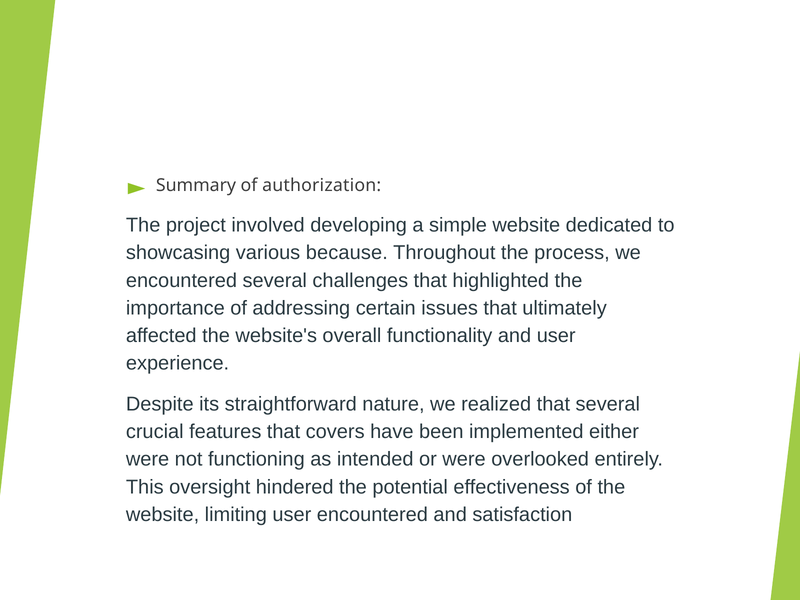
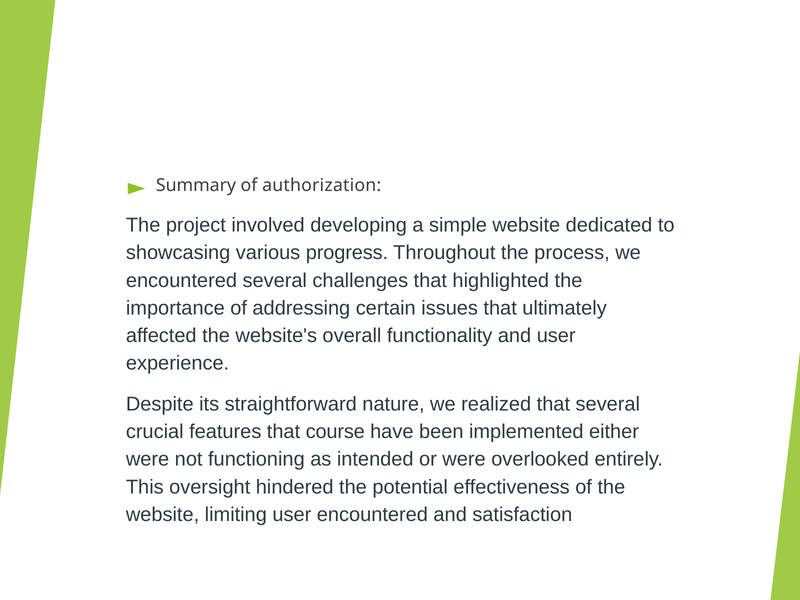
because: because -> progress
covers: covers -> course
